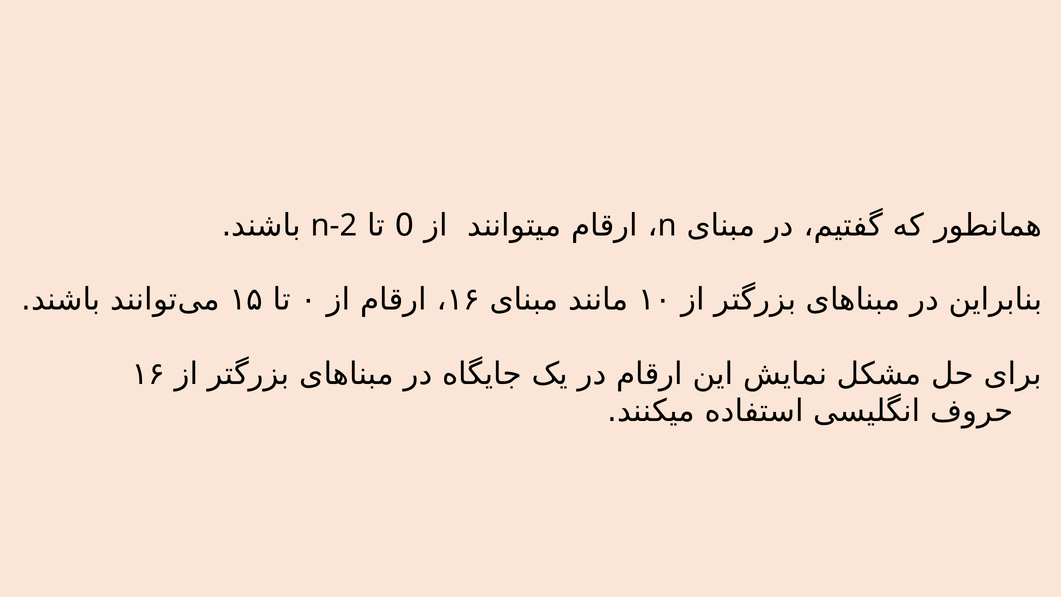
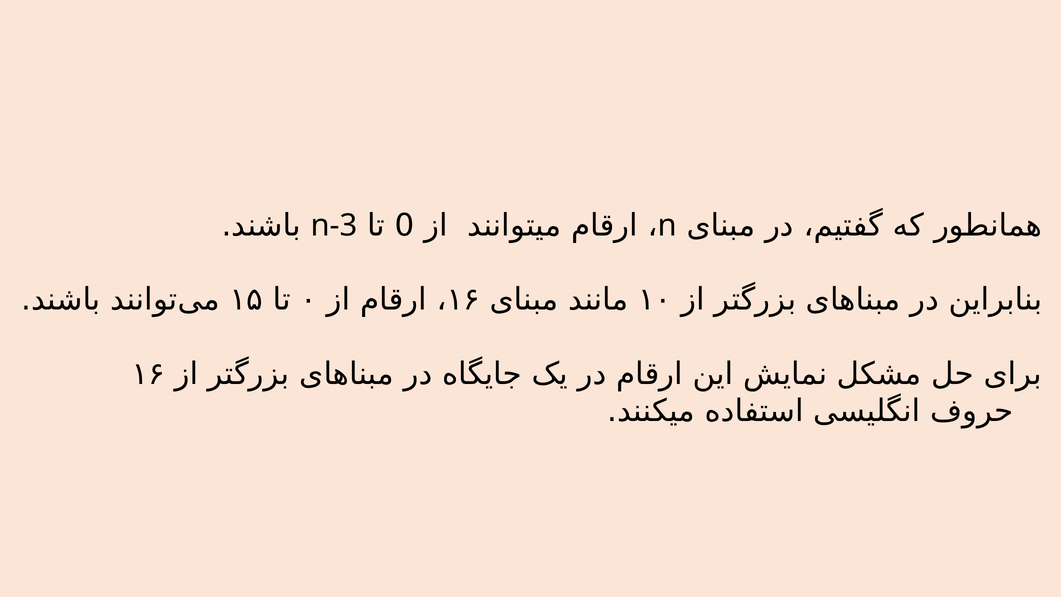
n-2: n-2 -> n-3
